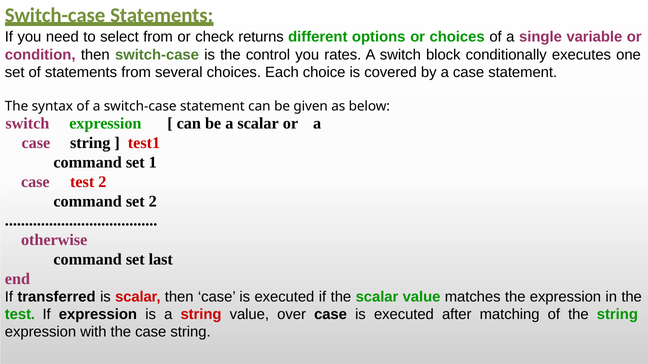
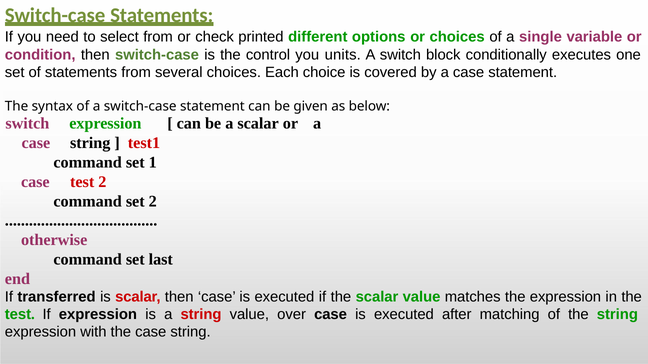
returns: returns -> printed
rates: rates -> units
